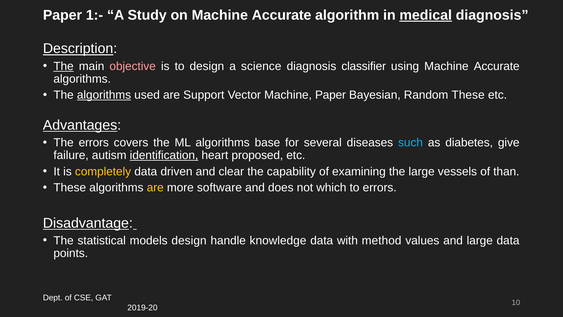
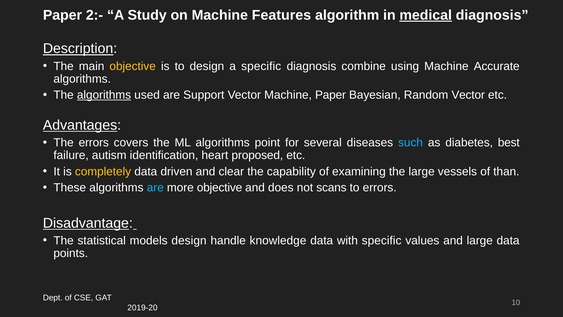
1:-: 1:- -> 2:-
on Machine Accurate: Accurate -> Features
The at (64, 66) underline: present -> none
objective at (133, 66) colour: pink -> yellow
a science: science -> specific
classifier: classifier -> combine
Random These: These -> Vector
base: base -> point
give: give -> best
identification underline: present -> none
are at (155, 188) colour: yellow -> light blue
more software: software -> objective
which: which -> scans
with method: method -> specific
